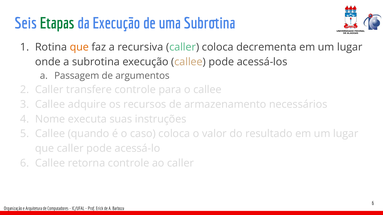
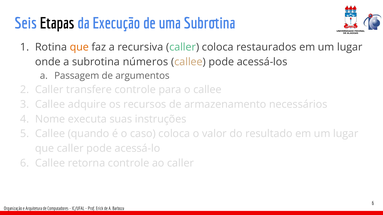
Etapas colour: green -> black
decrementa: decrementa -> restaurados
subrotina execução: execução -> números
